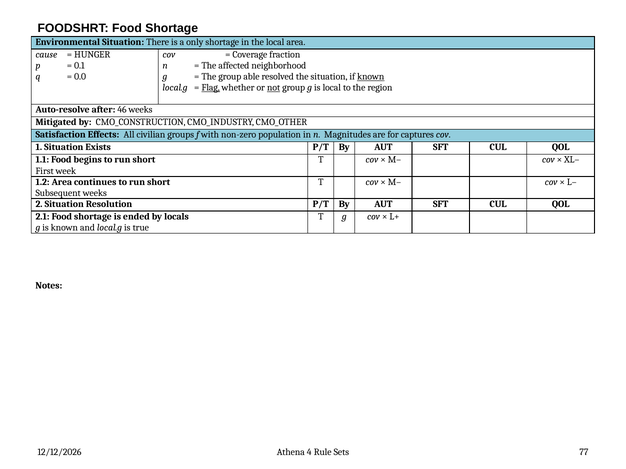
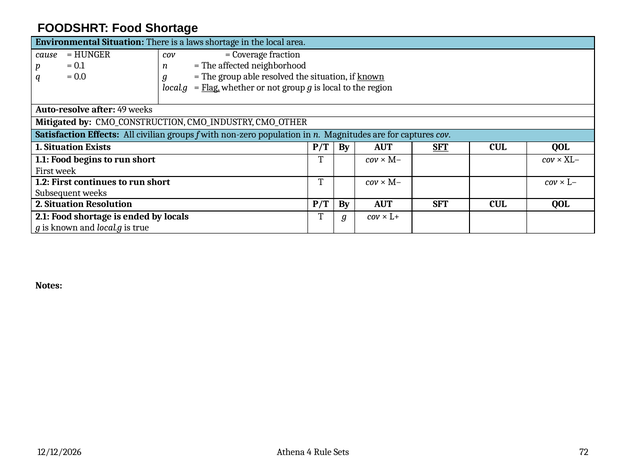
only: only -> laws
not underline: present -> none
46: 46 -> 49
SFT at (441, 147) underline: none -> present
1.2 Area: Area -> First
77: 77 -> 72
